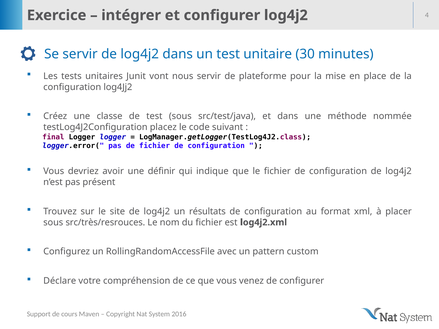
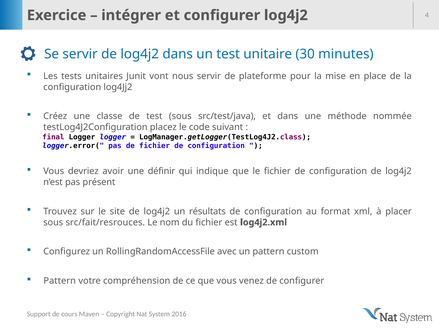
src/très/resrouces: src/très/resrouces -> src/fait/resrouces
Déclare at (60, 281): Déclare -> Pattern
